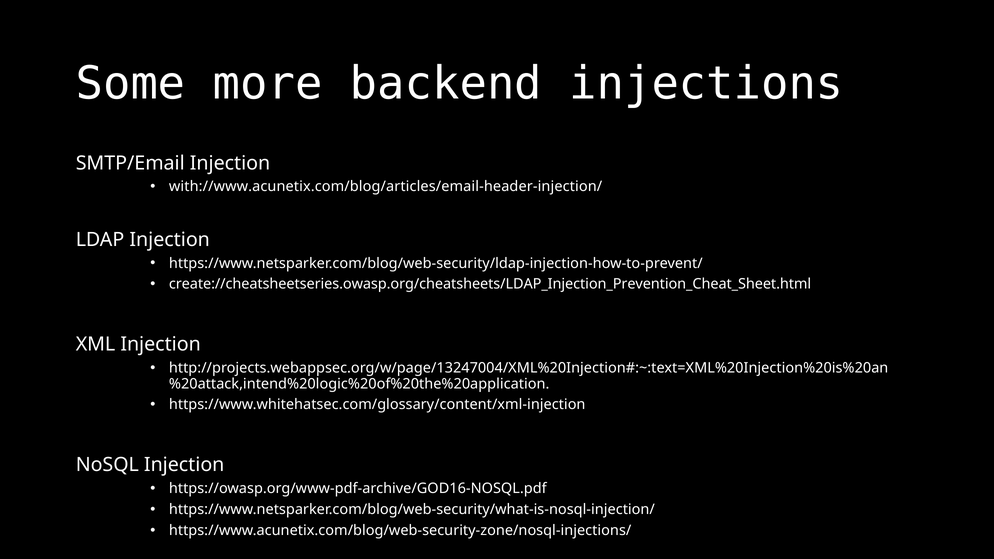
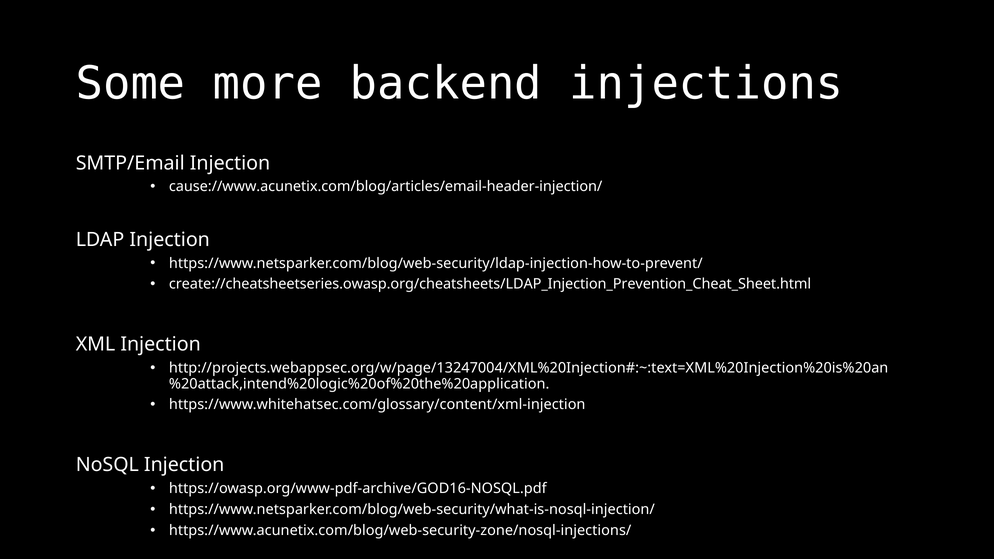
with://www.acunetix.com/blog/articles/email-header-injection/: with://www.acunetix.com/blog/articles/email-header-injection/ -> cause://www.acunetix.com/blog/articles/email-header-injection/
